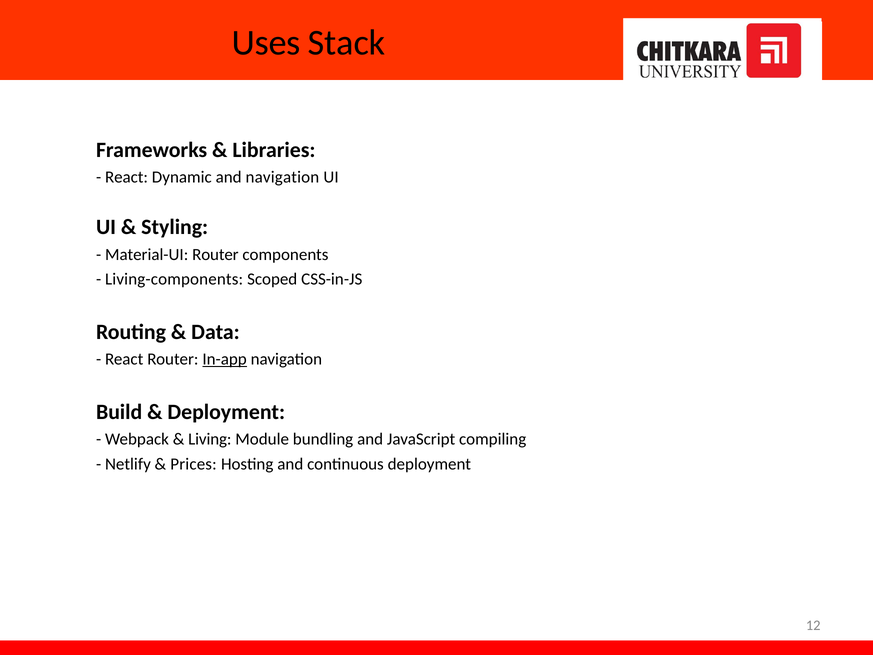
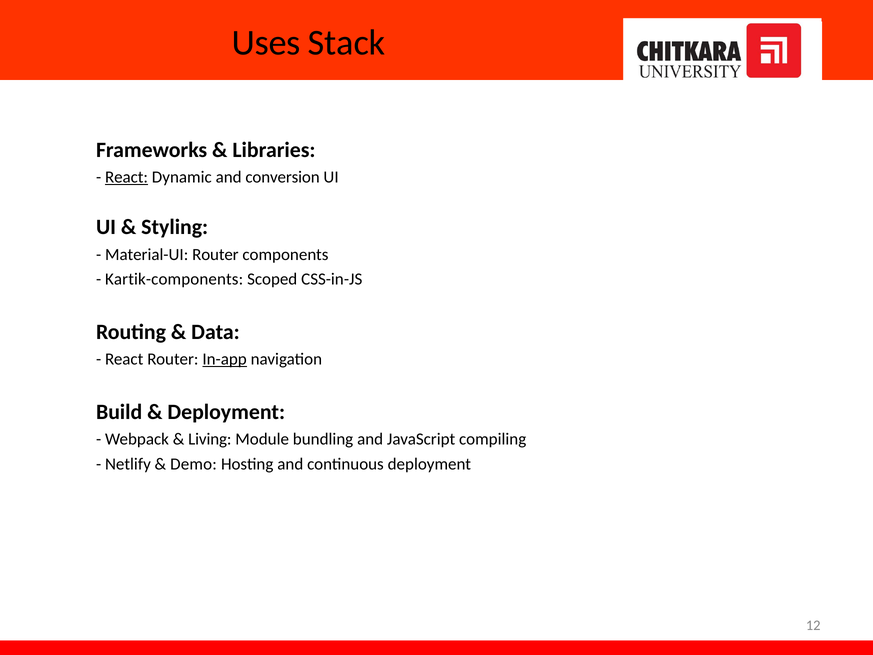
React at (127, 177) underline: none -> present
and navigation: navigation -> conversion
Living-components: Living-components -> Kartik-components
Prices: Prices -> Demo
